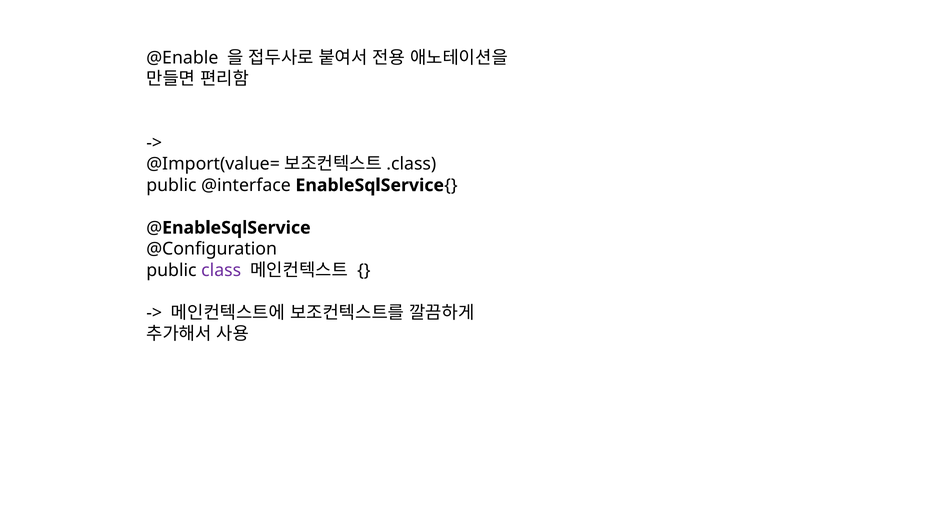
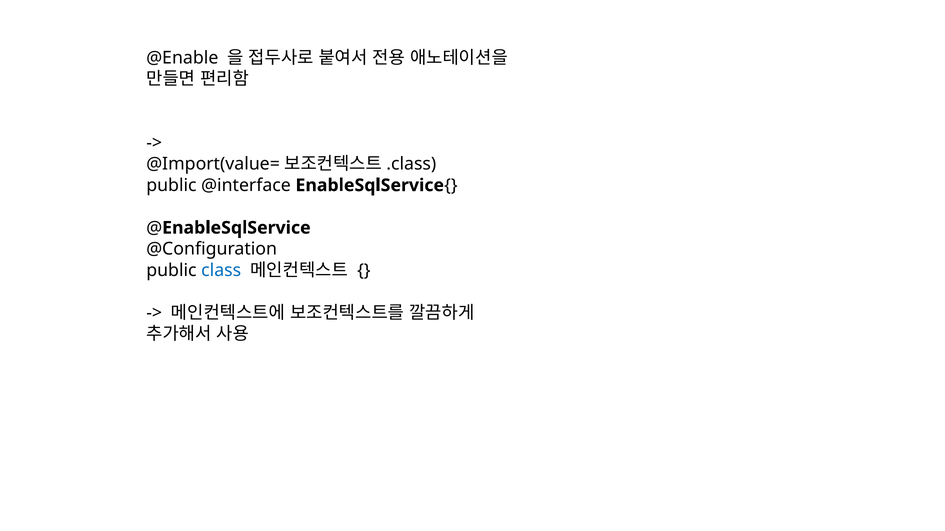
class colour: purple -> blue
